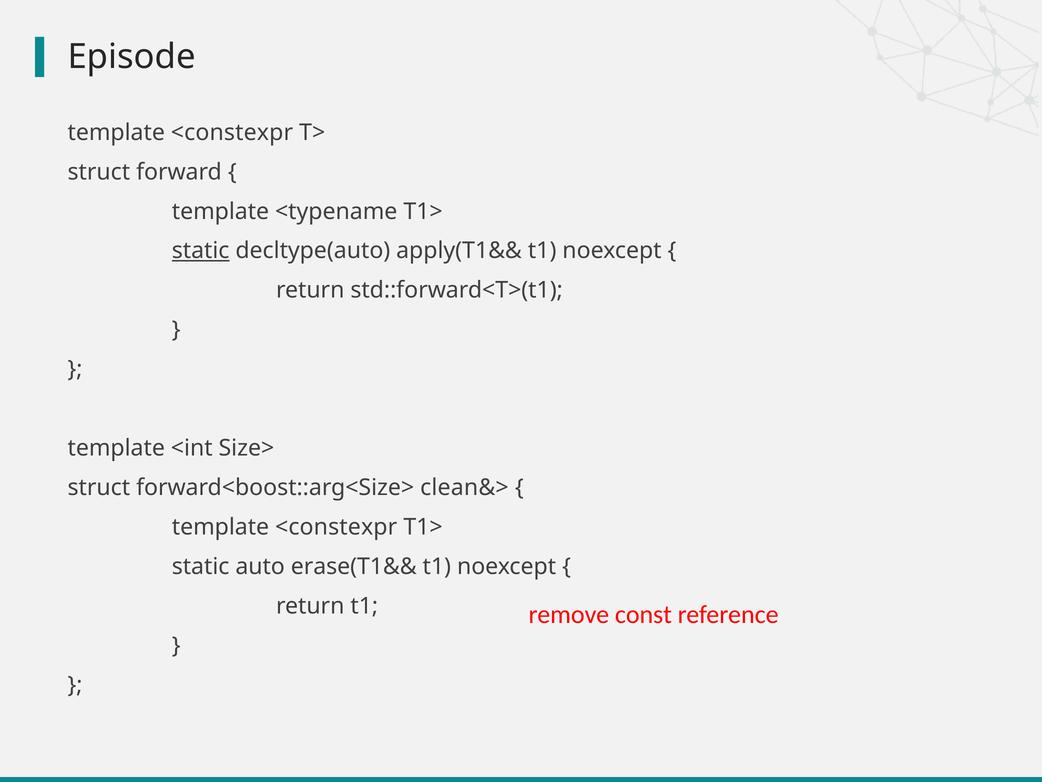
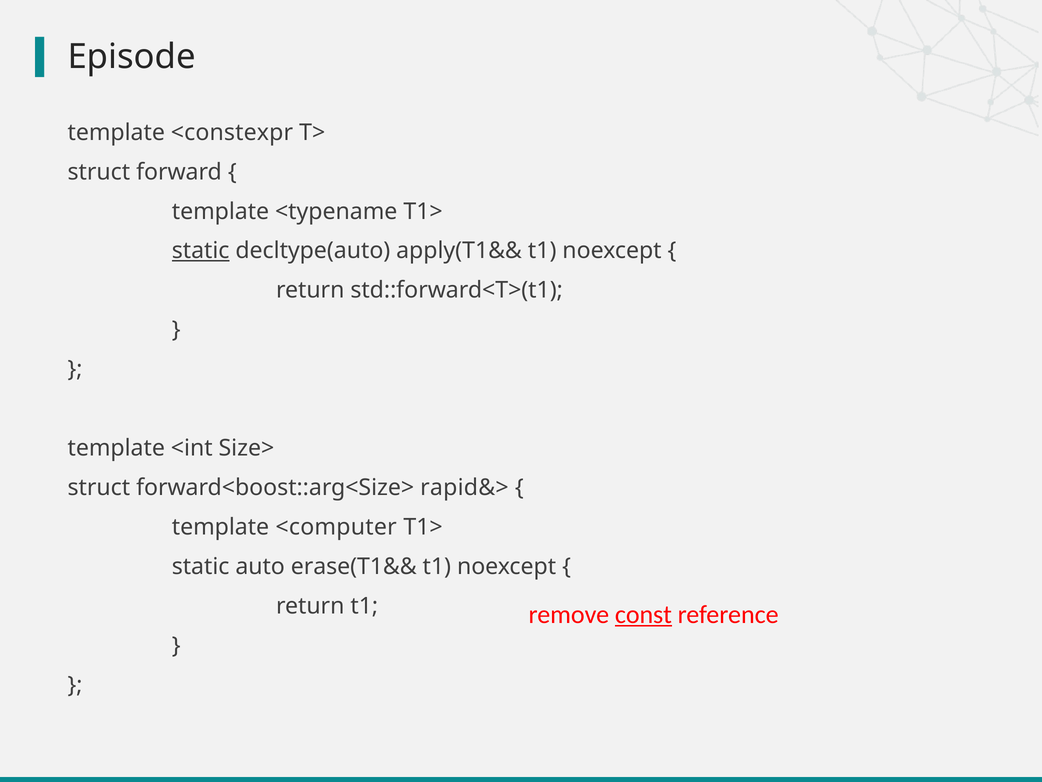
clean&>: clean&> -> rapid&>
<constexpr at (336, 527): <constexpr -> <computer
const underline: none -> present
